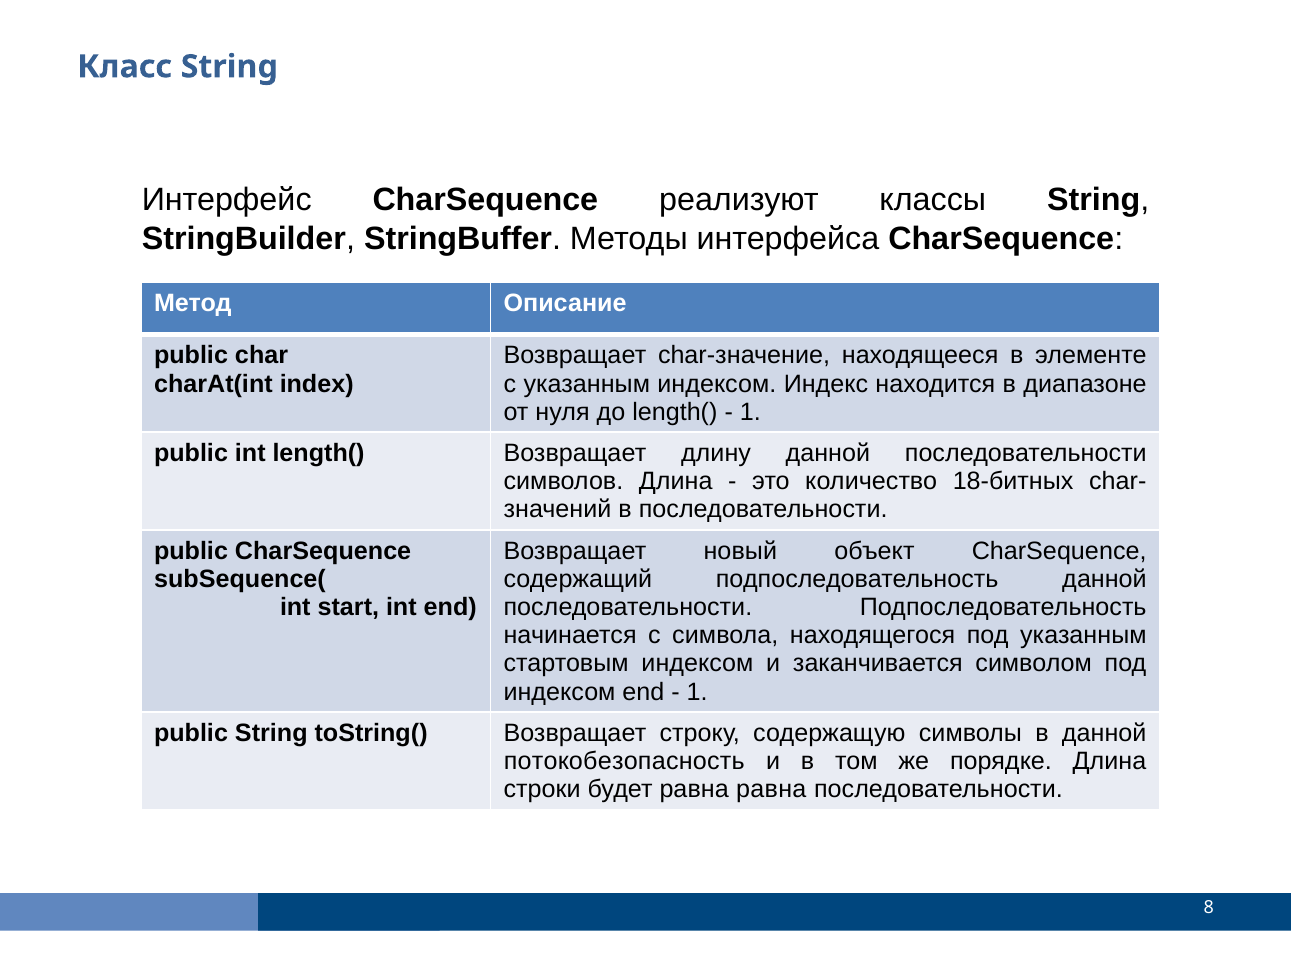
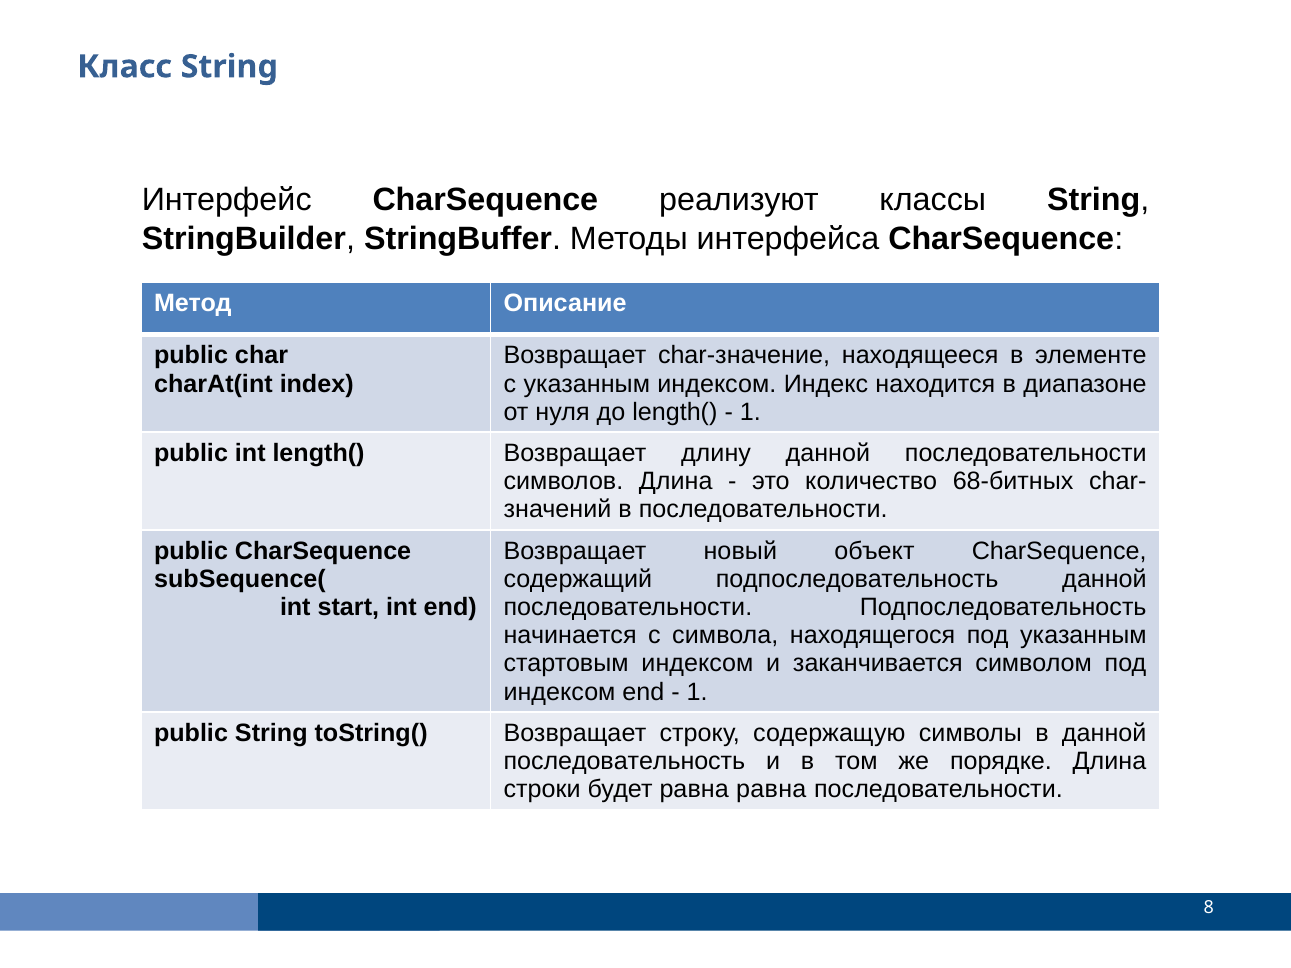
18-битных: 18-битных -> 68-битных
потокобезопасность: потокобезопасность -> последовательность
